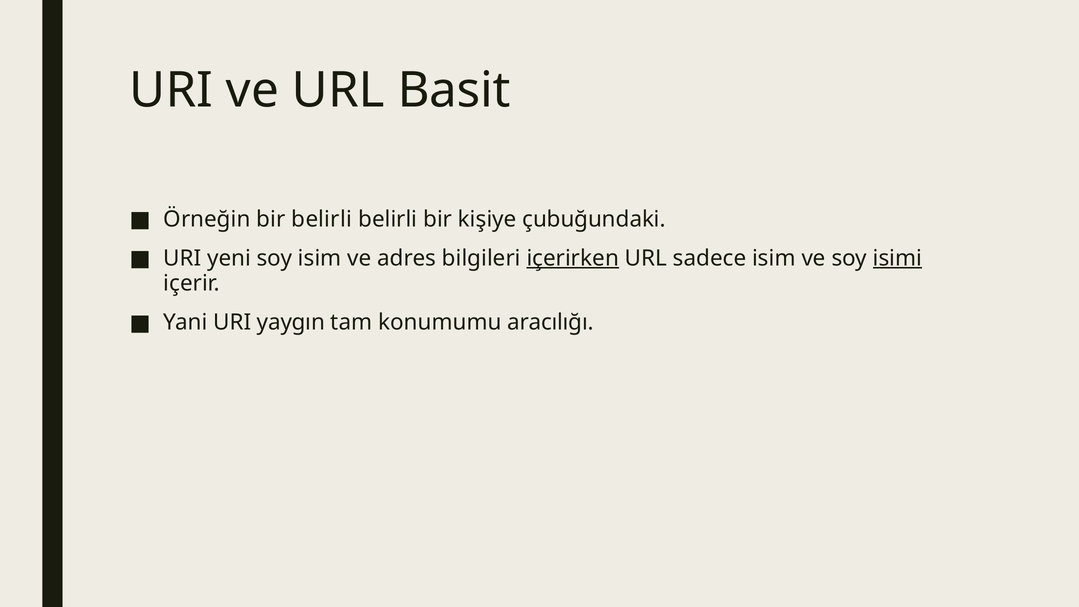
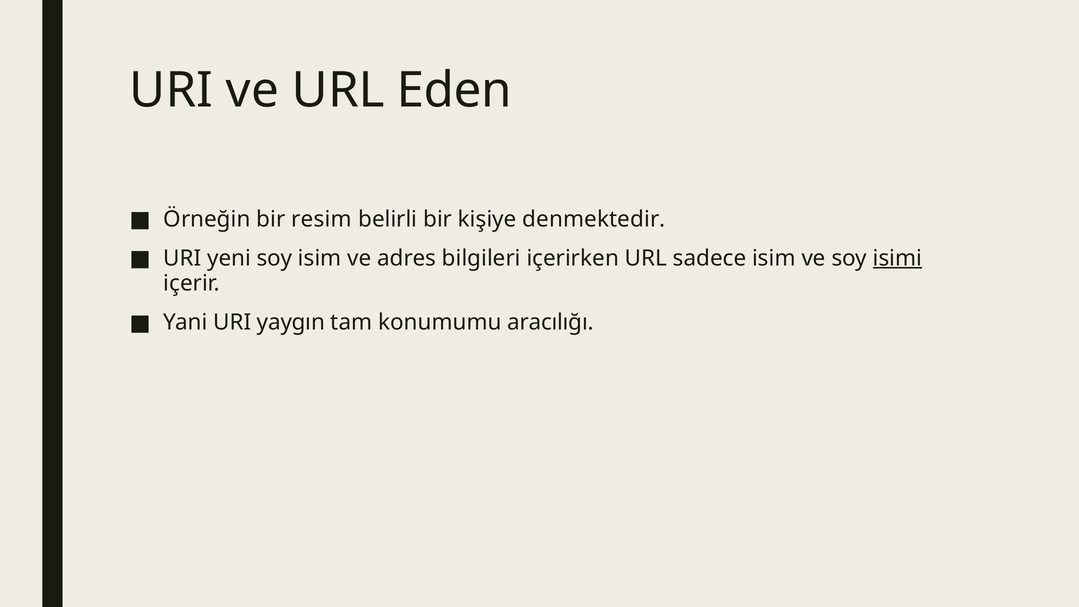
Basit: Basit -> Eden
bir belirli: belirli -> resim
çubuğundaki: çubuğundaki -> denmektedir
içerirken underline: present -> none
